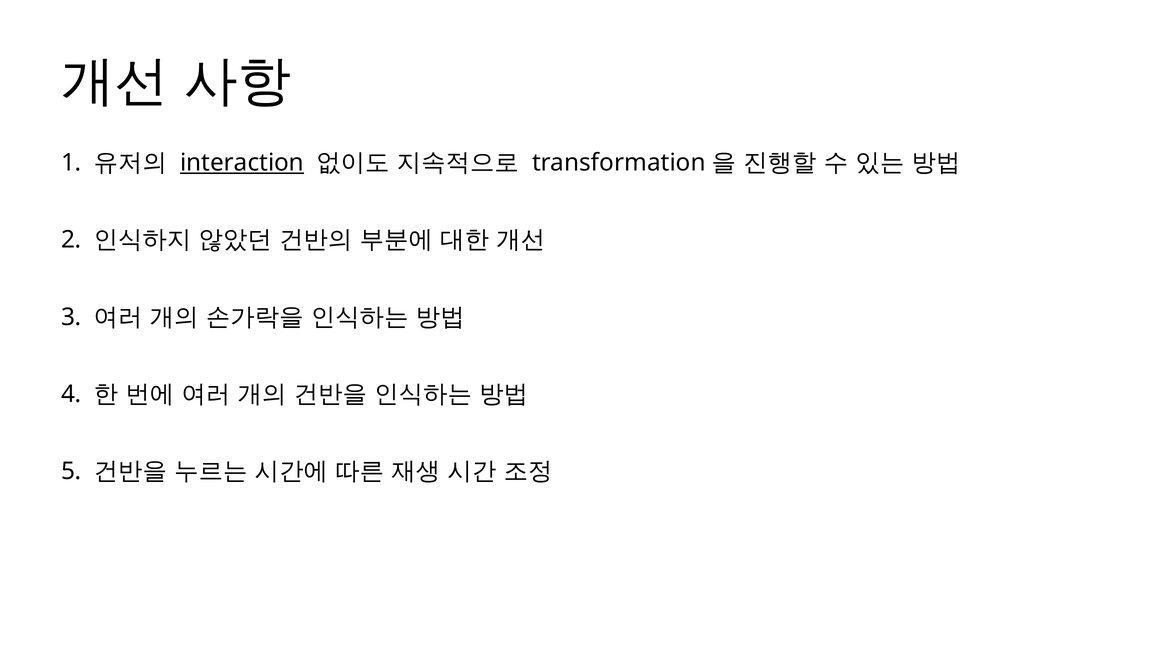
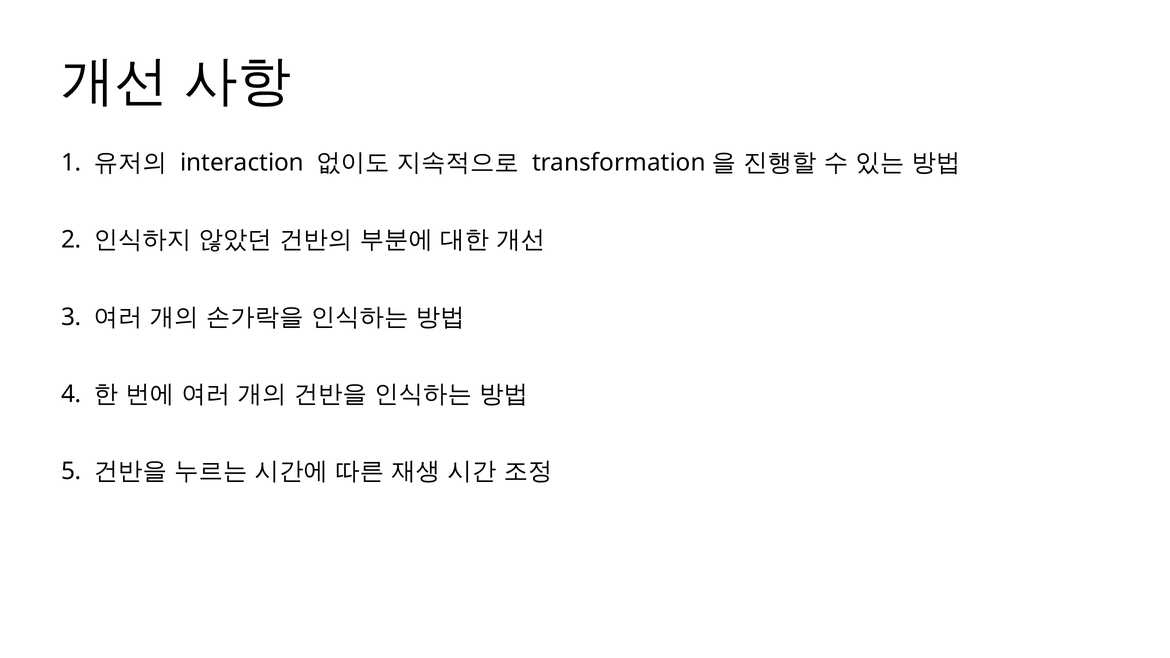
interaction underline: present -> none
